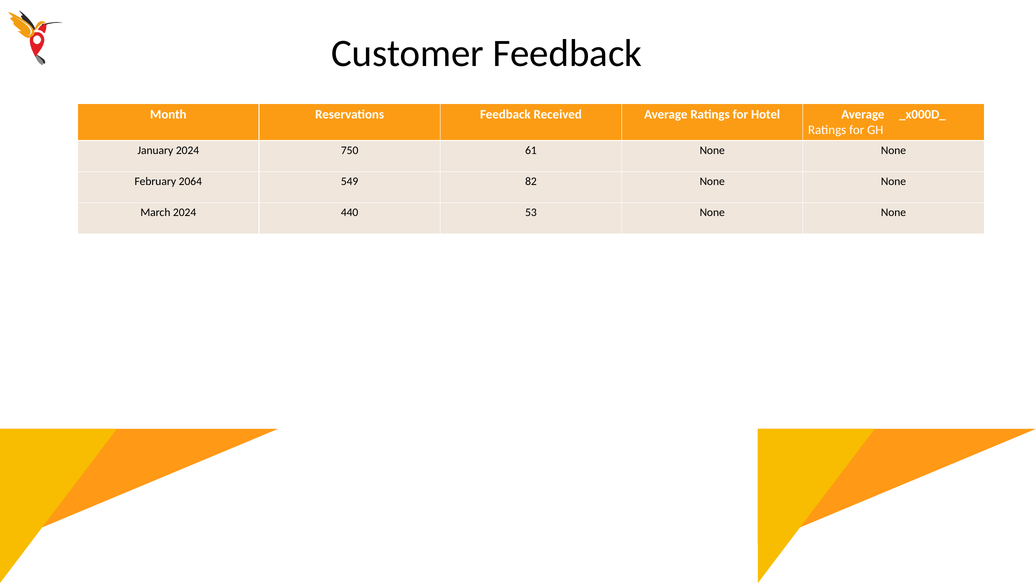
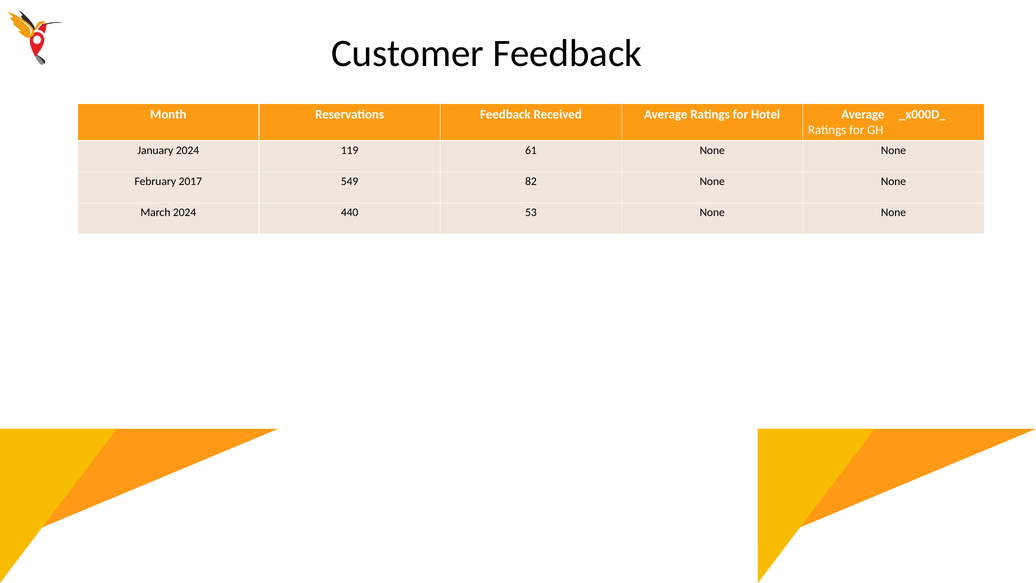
750: 750 -> 119
2064: 2064 -> 2017
